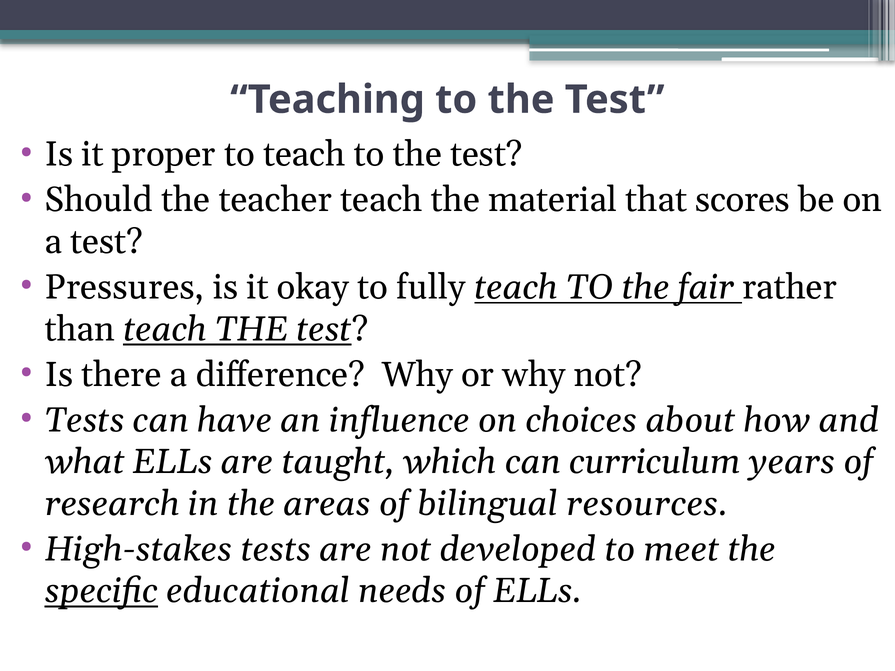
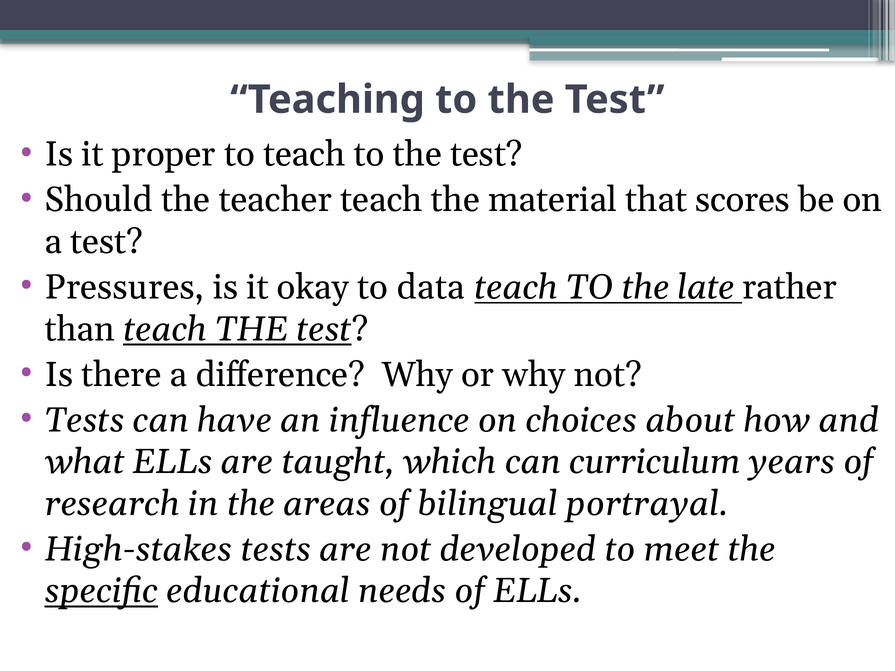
fully: fully -> data
fair: fair -> late
resources: resources -> portrayal
